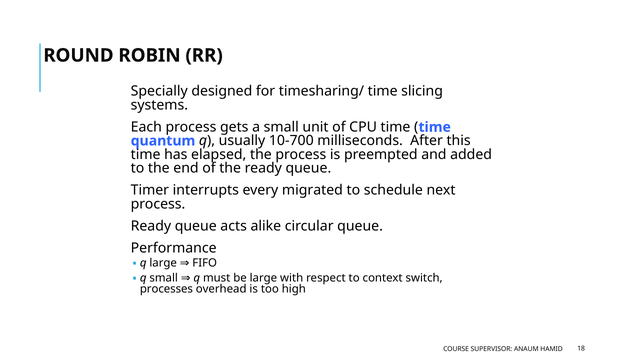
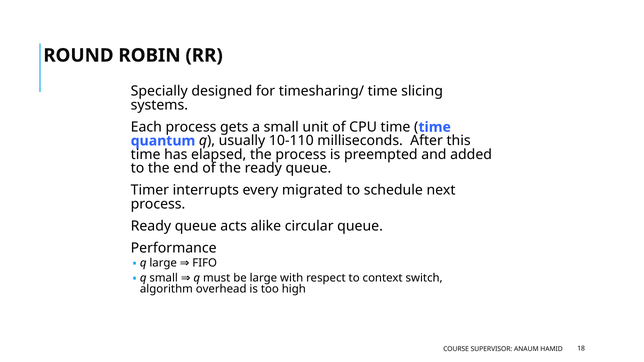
10-700: 10-700 -> 10-110
processes: processes -> algorithm
